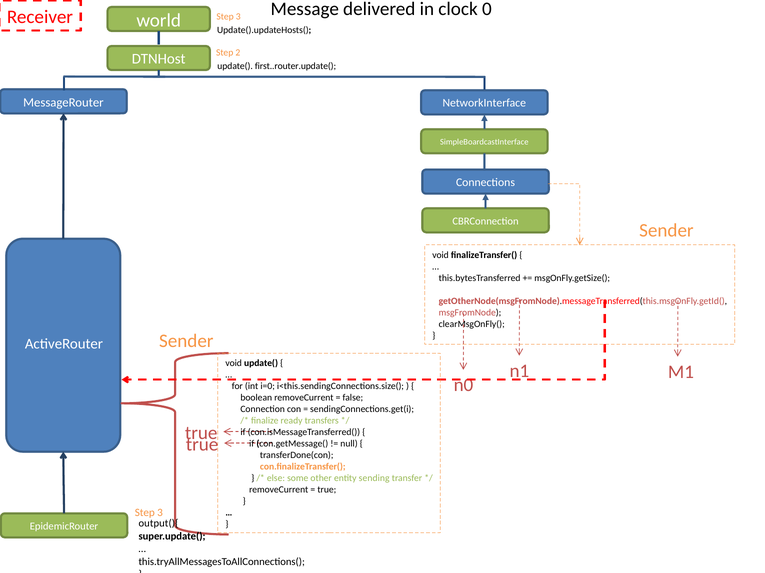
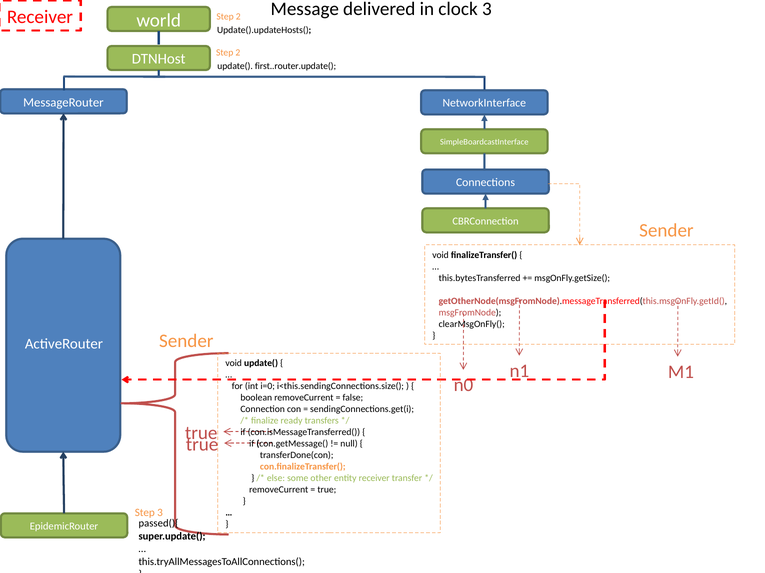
clock 0: 0 -> 3
3 at (238, 16): 3 -> 2
entity sending: sending -> receiver
output(){: output(){ -> passed(){
